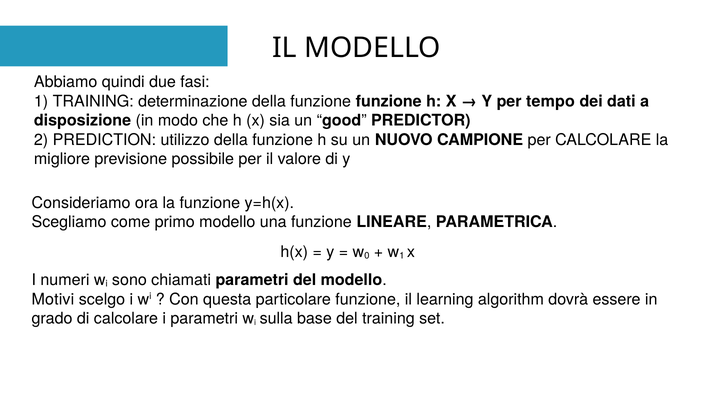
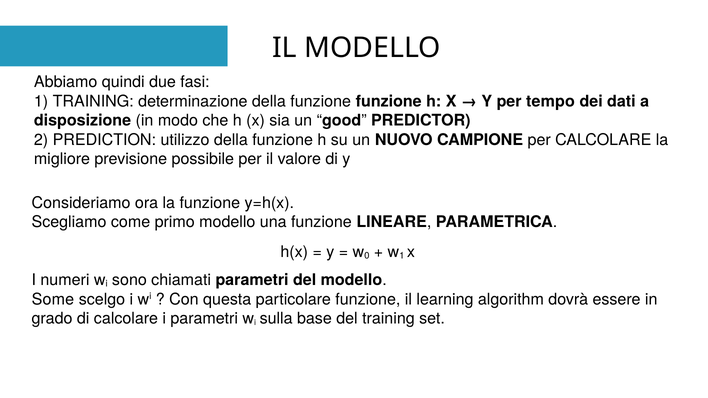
Motivi: Motivi -> Some
